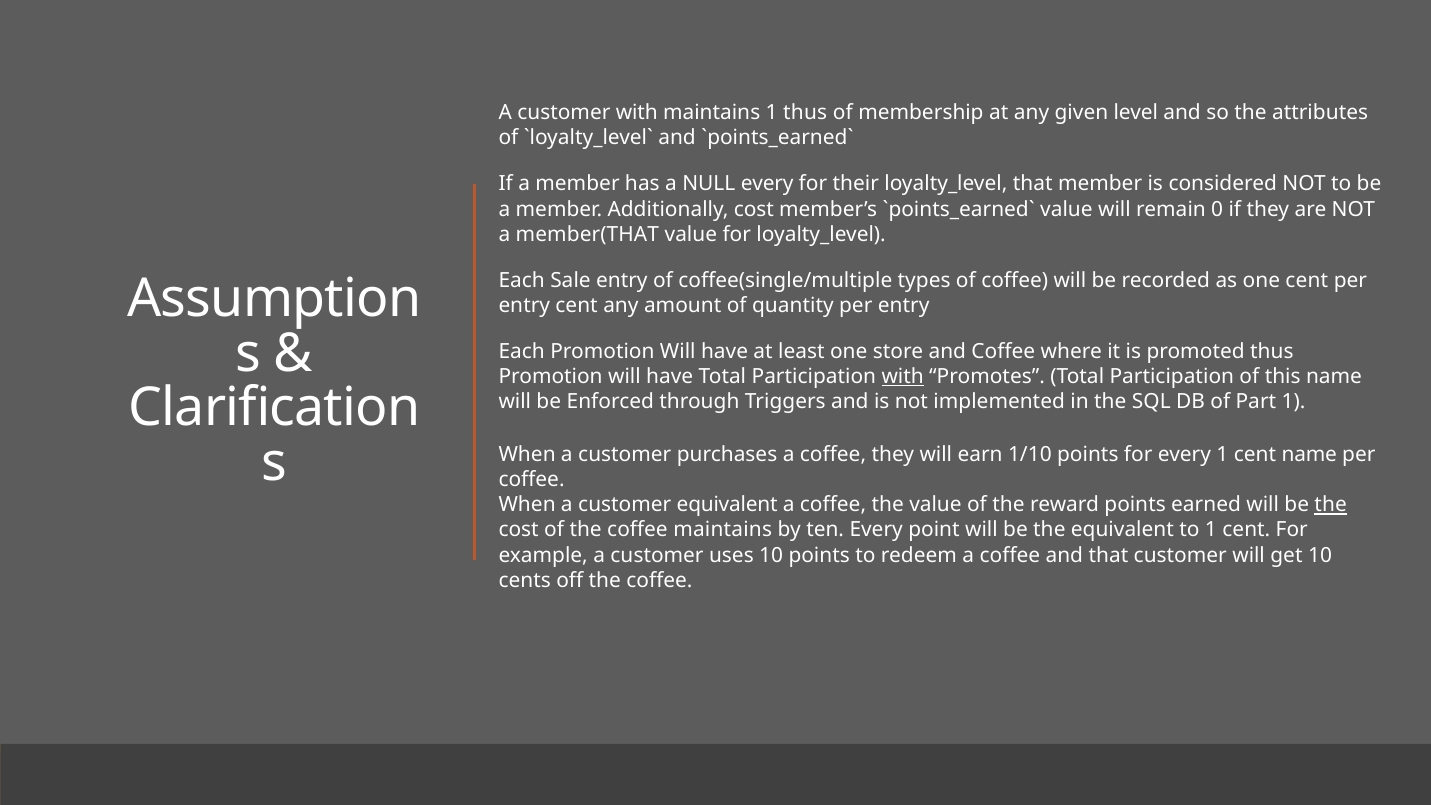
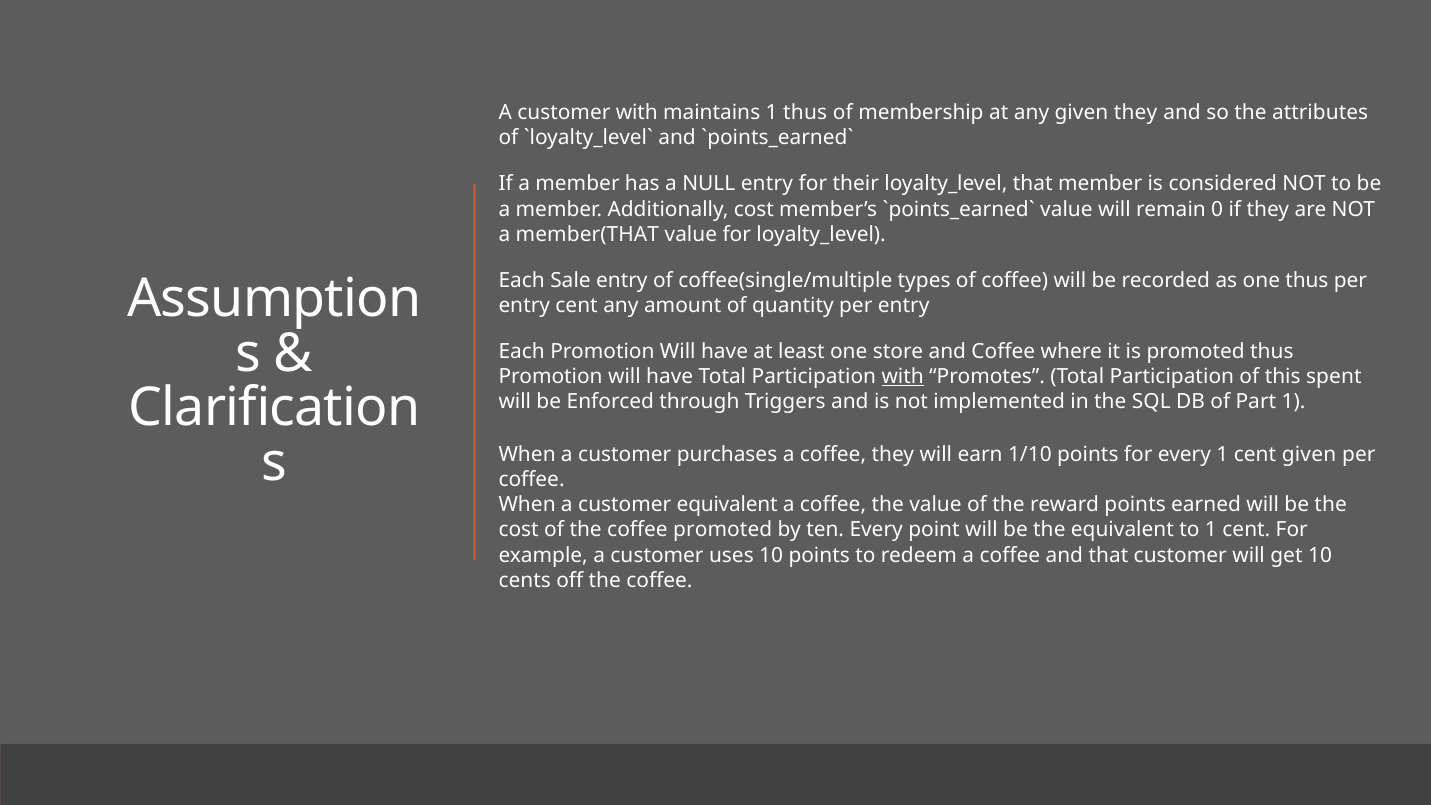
given level: level -> they
NULL every: every -> entry
one cent: cent -> thus
this name: name -> spent
cent name: name -> given
the at (1331, 505) underline: present -> none
coffee maintains: maintains -> promoted
